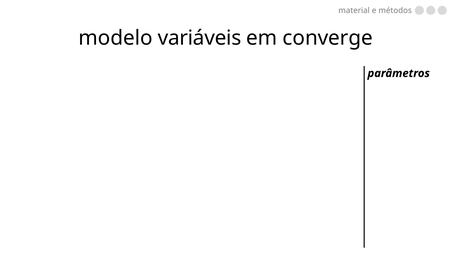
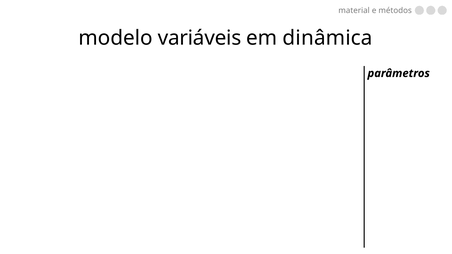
converge: converge -> dinâmica
